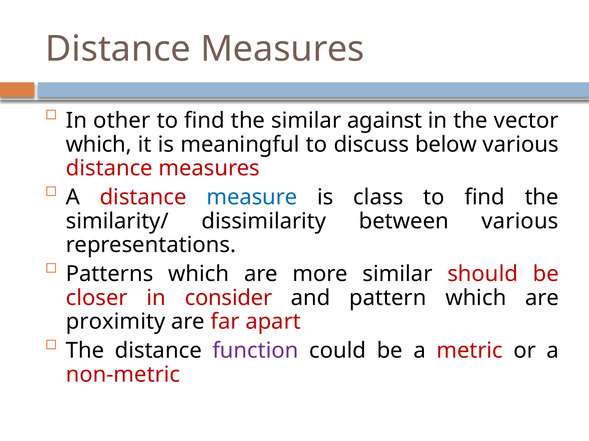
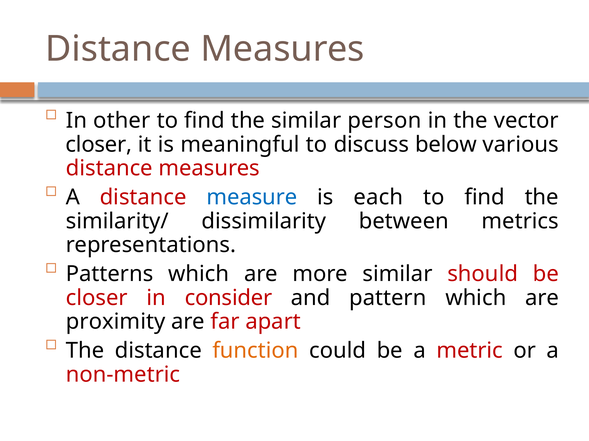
against: against -> person
which at (99, 145): which -> closer
class: class -> each
between various: various -> metrics
function colour: purple -> orange
